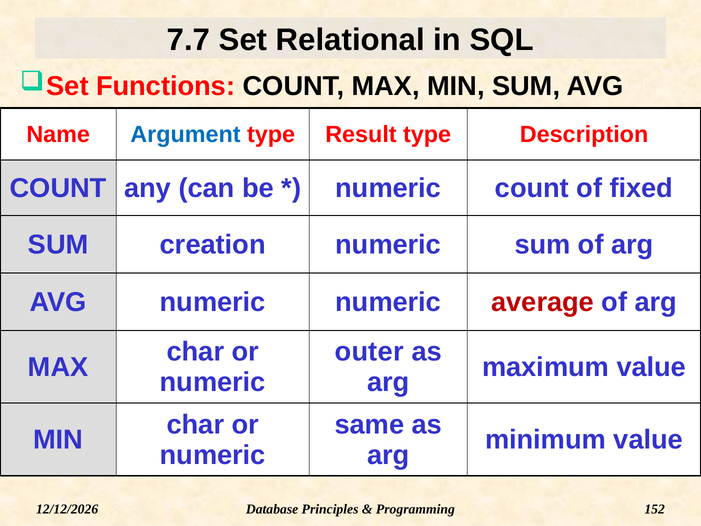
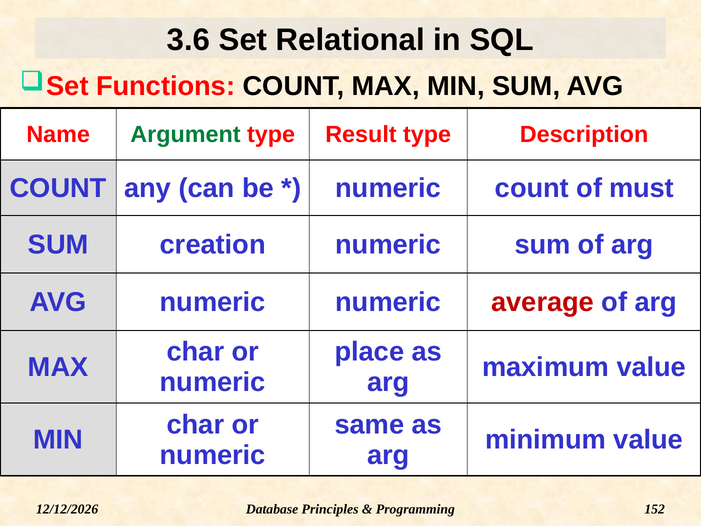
7.7: 7.7 -> 3.6
Argument colour: blue -> green
fixed: fixed -> must
outer: outer -> place
